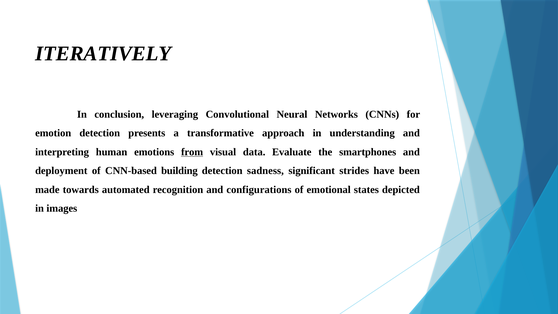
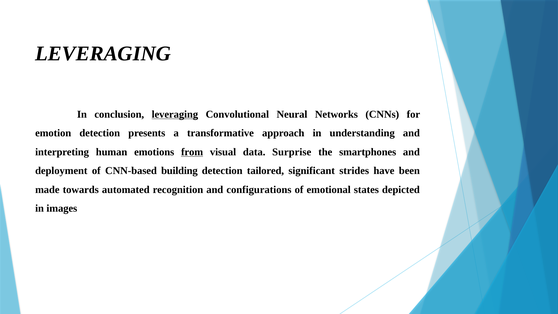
ITERATIVELY at (103, 53): ITERATIVELY -> LEVERAGING
leveraging at (175, 114) underline: none -> present
Evaluate: Evaluate -> Surprise
sadness: sadness -> tailored
